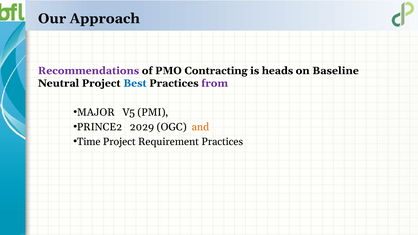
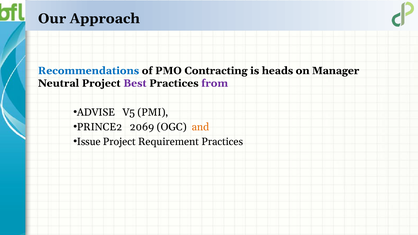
Recommendations colour: purple -> blue
Baseline: Baseline -> Manager
Best colour: blue -> purple
MAJOR: MAJOR -> ADVISE
2029: 2029 -> 2069
Time: Time -> Issue
